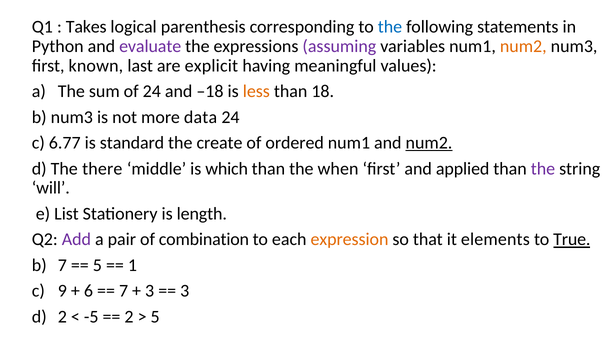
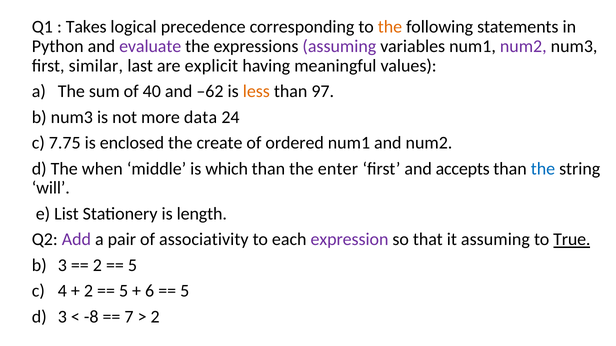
parenthesis: parenthesis -> precedence
the at (390, 27) colour: blue -> orange
num2 at (523, 46) colour: orange -> purple
known: known -> similar
of 24: 24 -> 40
–18: –18 -> –62
18: 18 -> 97
6.77: 6.77 -> 7.75
standard: standard -> enclosed
num2 at (429, 143) underline: present -> none
there: there -> when
when: when -> enter
applied: applied -> accepts
the at (543, 169) colour: purple -> blue
combination: combination -> associativity
expression colour: orange -> purple
it elements: elements -> assuming
b 7: 7 -> 3
5 at (97, 266): 5 -> 2
1 at (133, 266): 1 -> 5
9: 9 -> 4
6 at (88, 291): 6 -> 2
7 at (124, 291): 7 -> 5
3 at (150, 291): 3 -> 6
3 at (185, 291): 3 -> 5
d 2: 2 -> 3
-5: -5 -> -8
2 at (129, 317): 2 -> 7
5 at (155, 317): 5 -> 2
